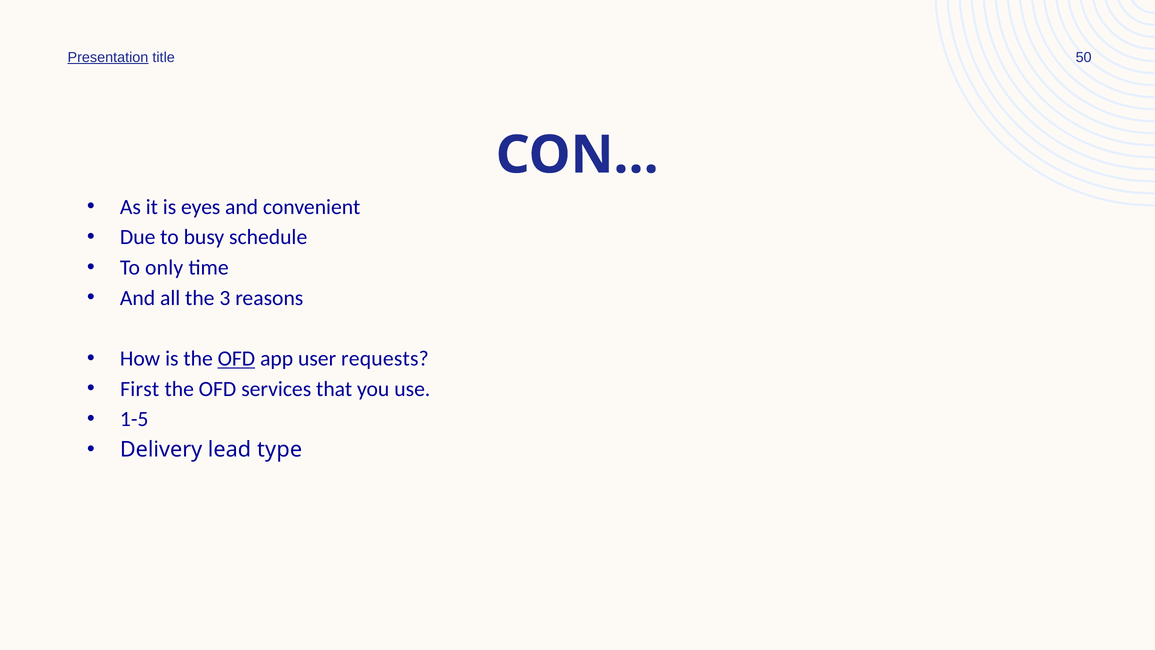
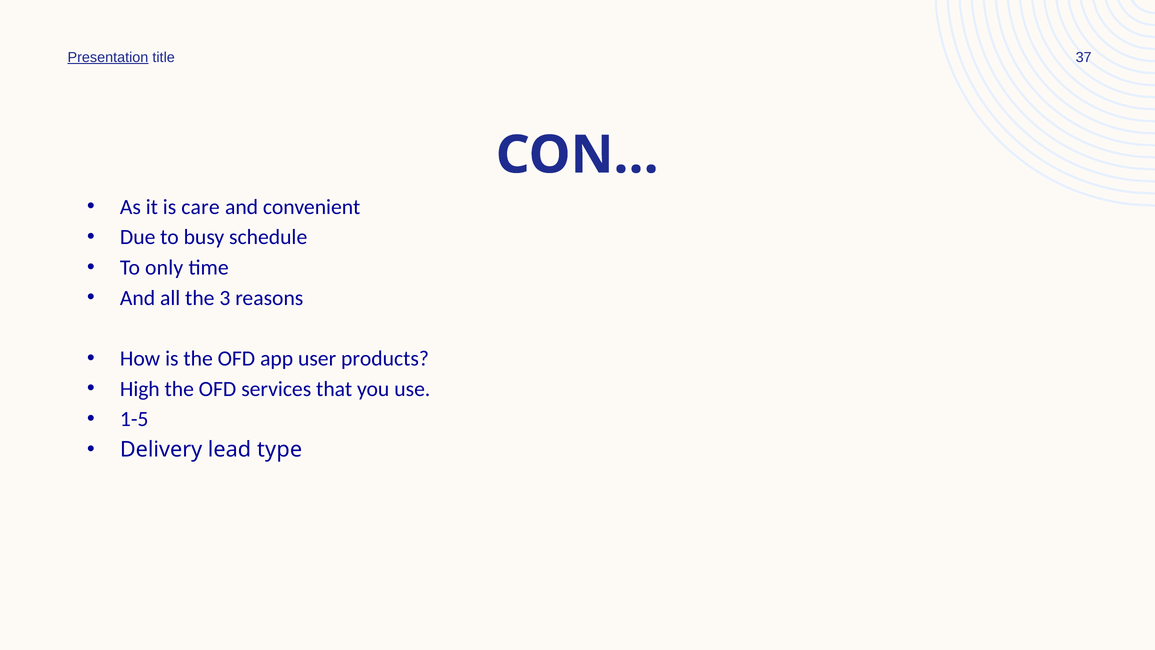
50: 50 -> 37
eyes: eyes -> care
OFD at (236, 358) underline: present -> none
requests: requests -> products
First: First -> High
